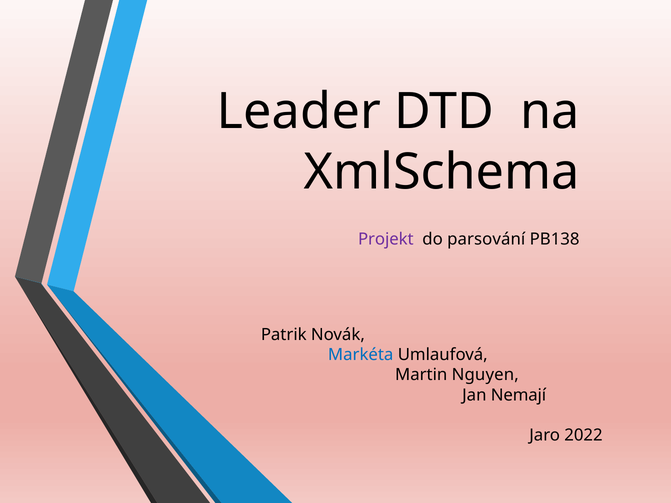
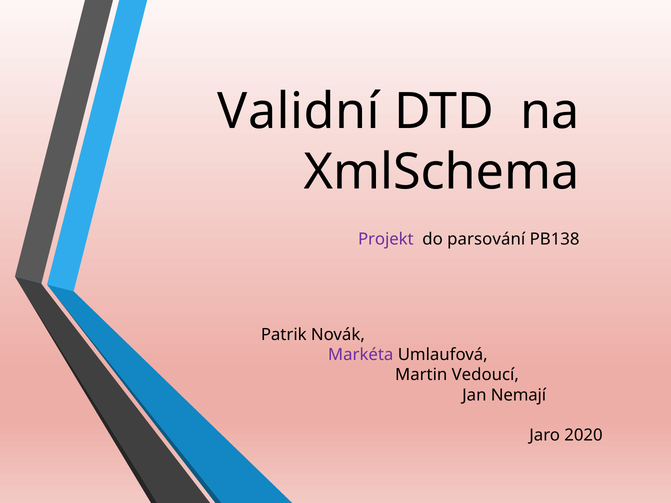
Leader: Leader -> Validní
Markéta colour: blue -> purple
Nguyen: Nguyen -> Vedoucí
2022: 2022 -> 2020
